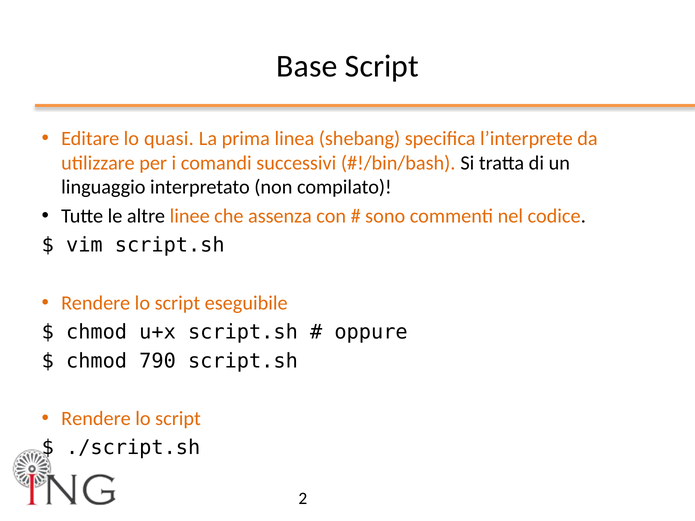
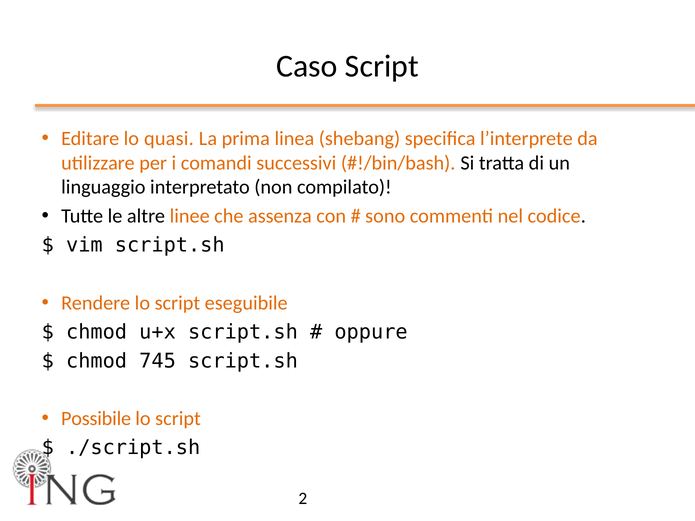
Base: Base -> Caso
790: 790 -> 745
Rendere at (96, 419): Rendere -> Possibile
